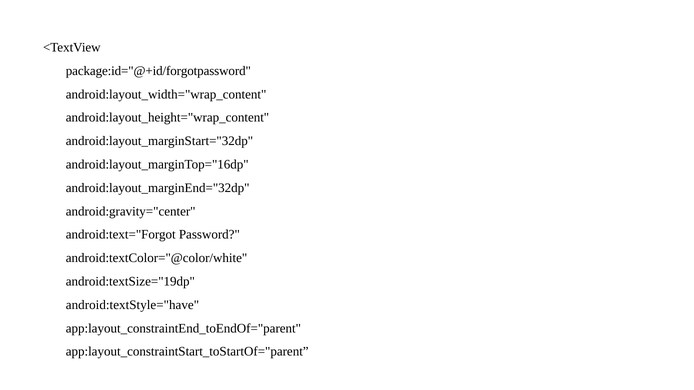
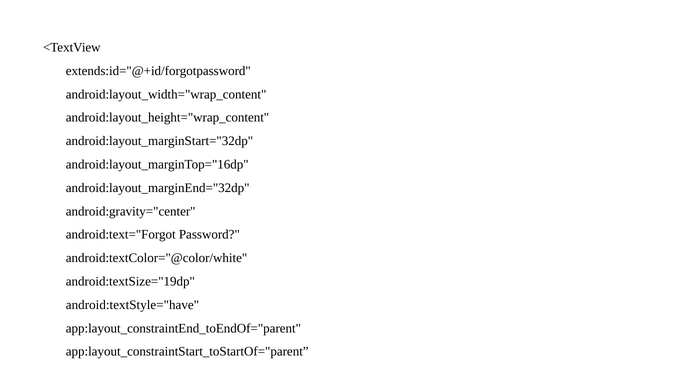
package:id="@+id/forgotpassword: package:id="@+id/forgotpassword -> extends:id="@+id/forgotpassword
